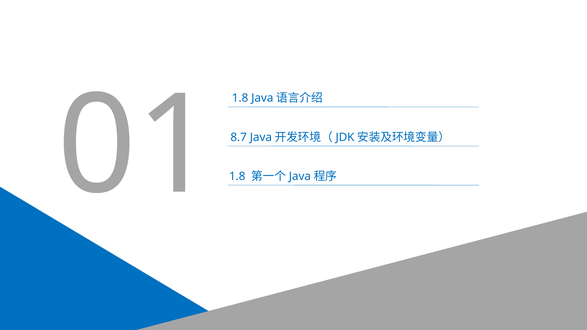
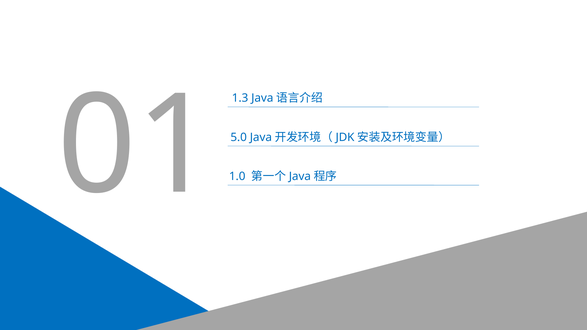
1.8 at (240, 98): 1.8 -> 1.3
8.7: 8.7 -> 5.0
1.8 at (237, 176): 1.8 -> 1.0
